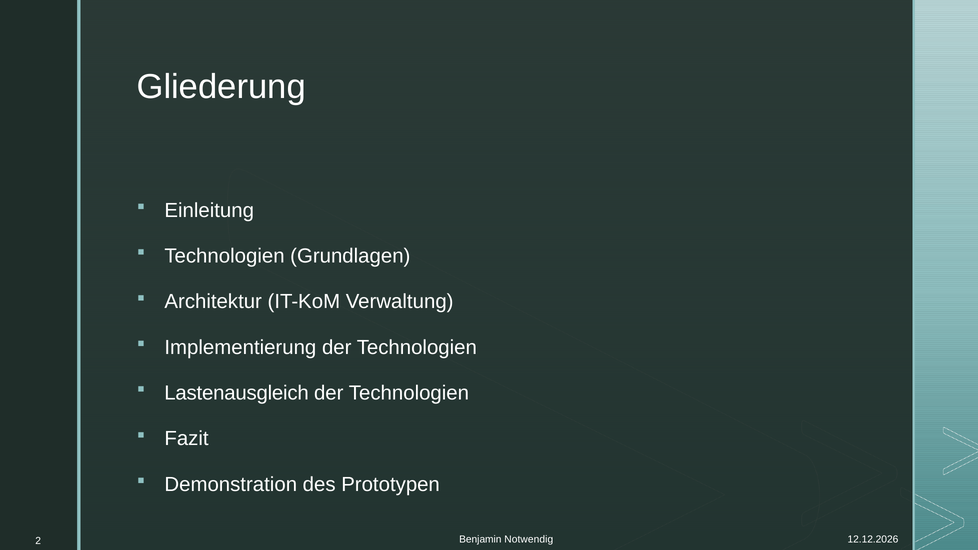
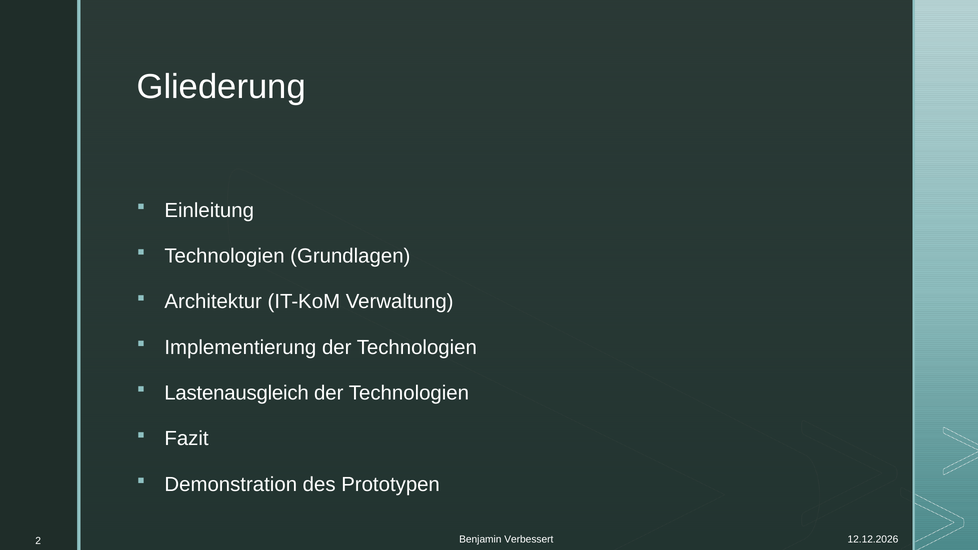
Notwendig: Notwendig -> Verbessert
